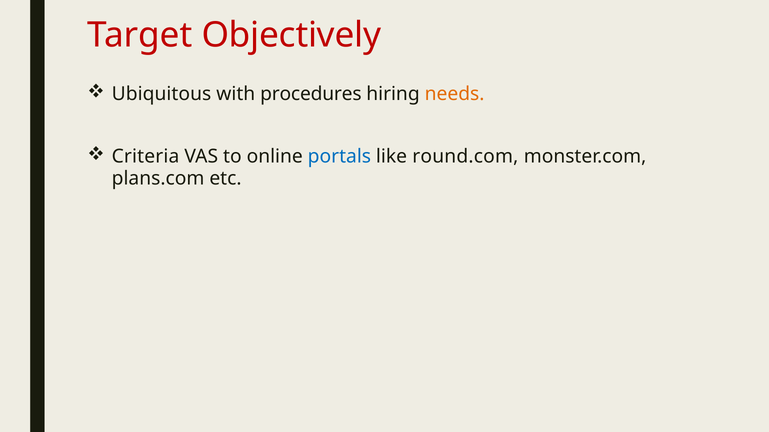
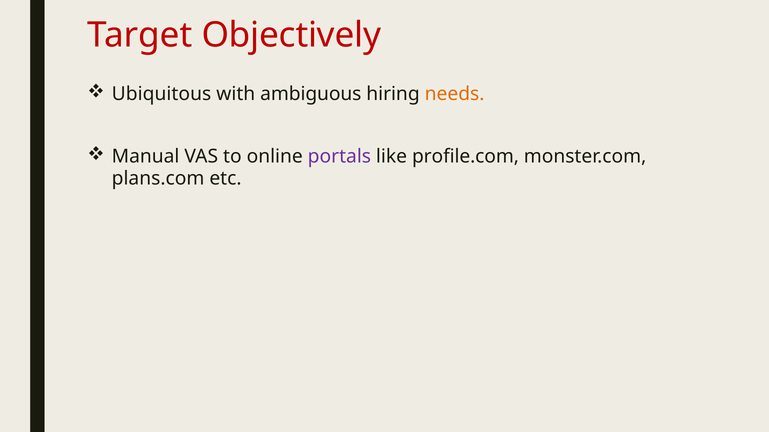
procedures: procedures -> ambiguous
Criteria: Criteria -> Manual
portals colour: blue -> purple
round.com: round.com -> profile.com
